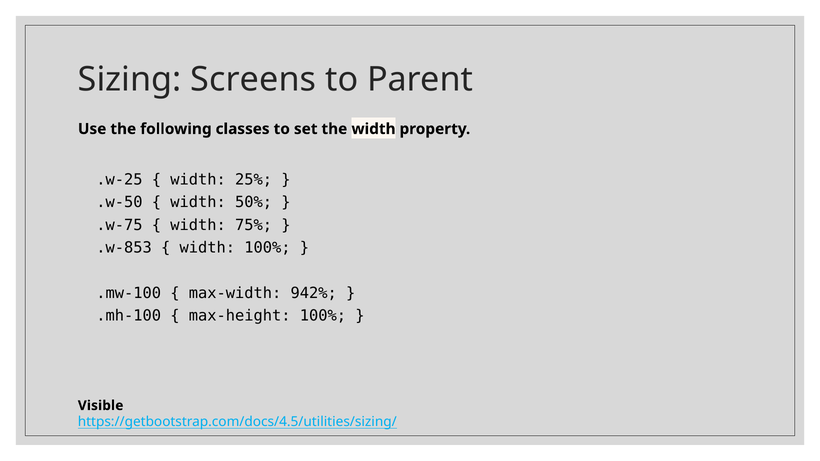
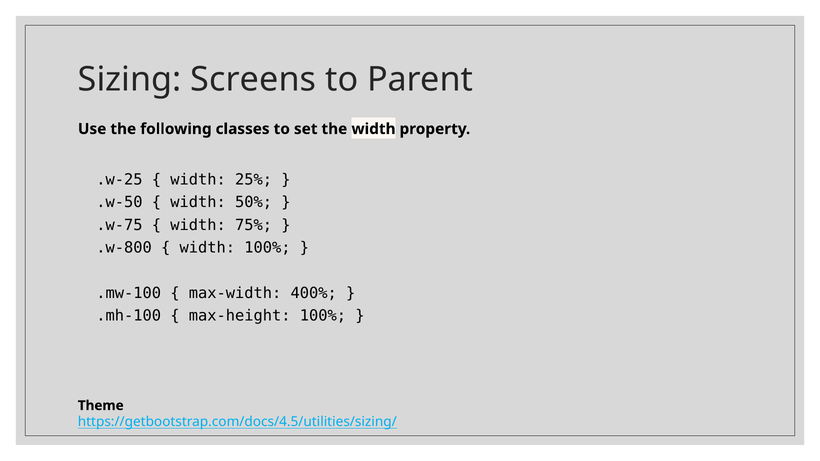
.w-853: .w-853 -> .w-800
942%: 942% -> 400%
Visible: Visible -> Theme
